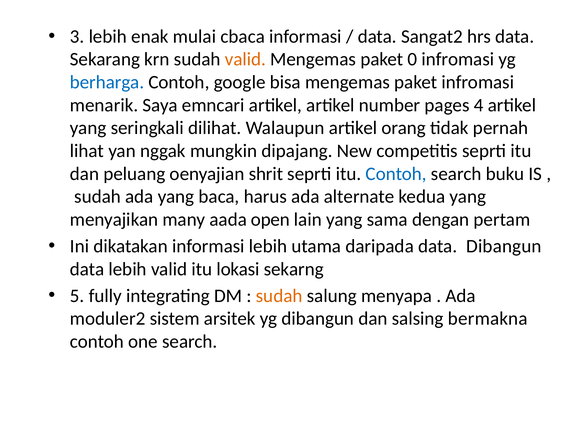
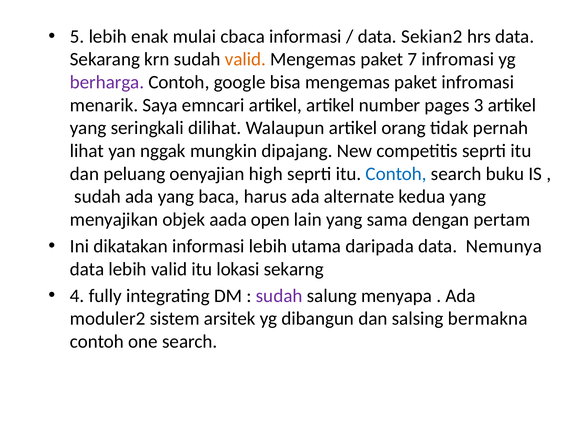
3: 3 -> 5
Sangat2: Sangat2 -> Sekian2
0: 0 -> 7
berharga colour: blue -> purple
4: 4 -> 3
shrit: shrit -> high
many: many -> objek
data Dibangun: Dibangun -> Nemunya
5: 5 -> 4
sudah at (279, 296) colour: orange -> purple
